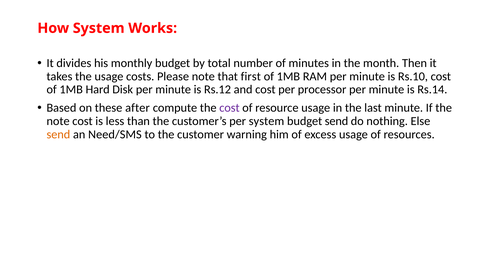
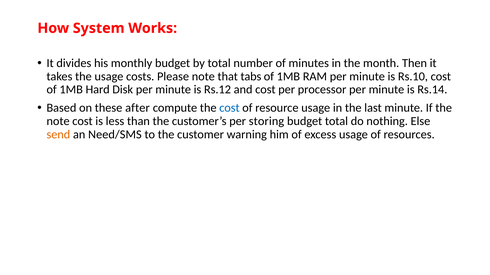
first: first -> tabs
cost at (229, 108) colour: purple -> blue
per system: system -> storing
budget send: send -> total
